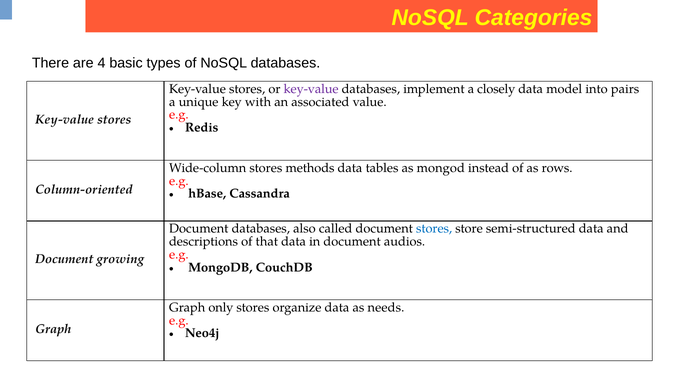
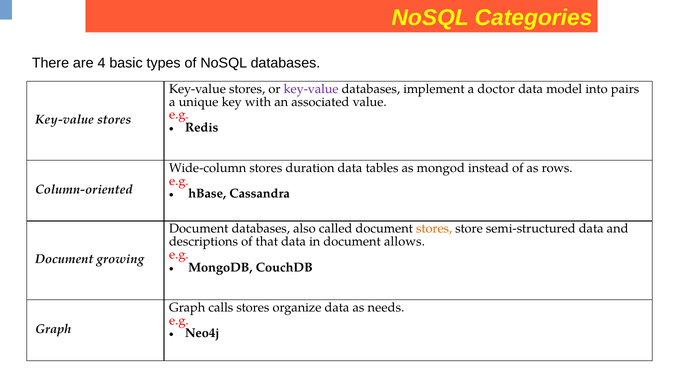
closely: closely -> doctor
methods: methods -> duration
stores at (434, 229) colour: blue -> orange
audios: audios -> allows
only: only -> calls
